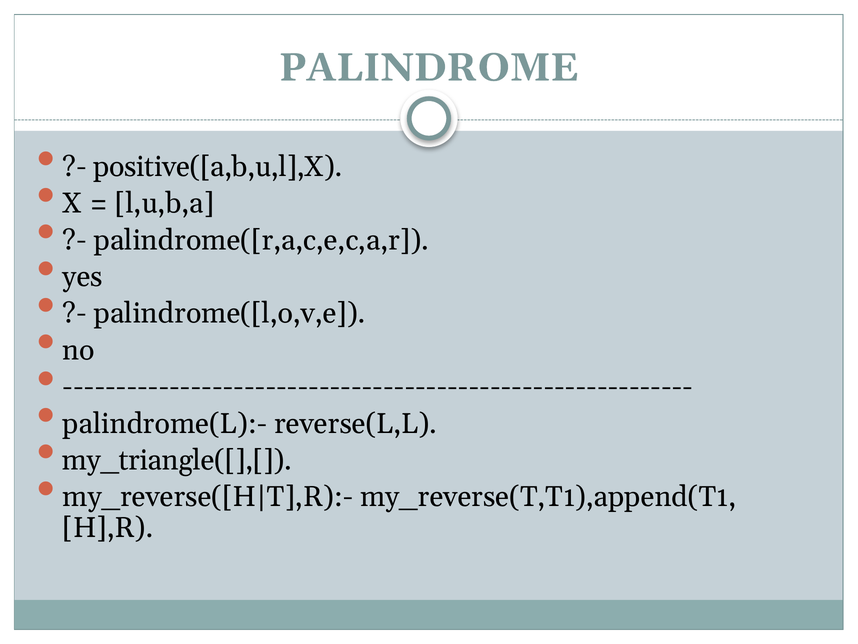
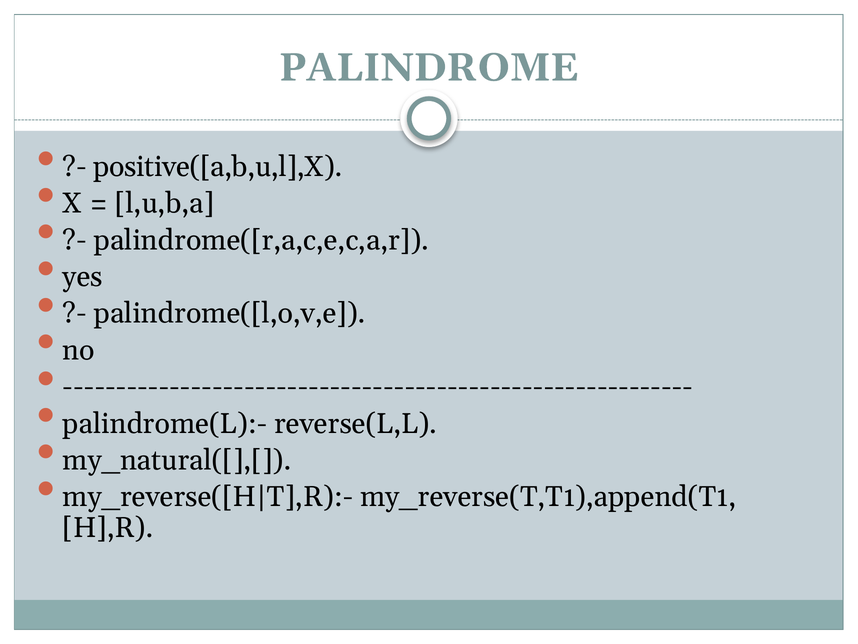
my_triangle([],[: my_triangle([],[ -> my_natural([],[
